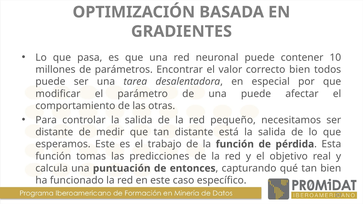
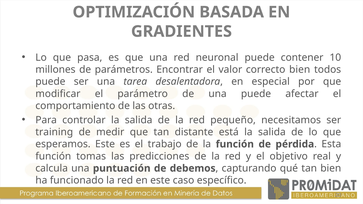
distante at (54, 132): distante -> training
entonces: entonces -> debemos
